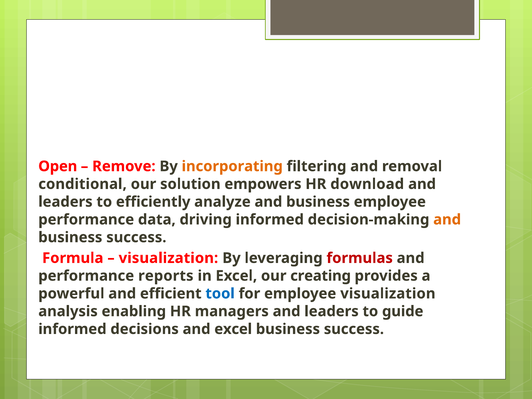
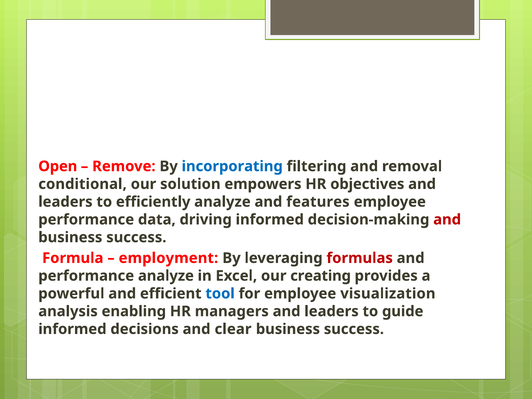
incorporating colour: orange -> blue
download: download -> objectives
analyze and business: business -> features
and at (447, 220) colour: orange -> red
visualization at (168, 258): visualization -> employment
performance reports: reports -> analyze
and excel: excel -> clear
